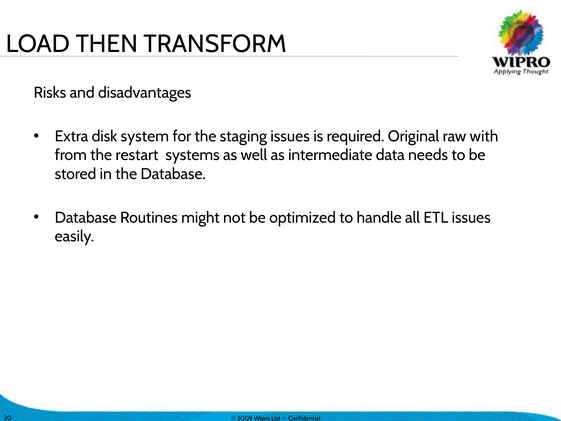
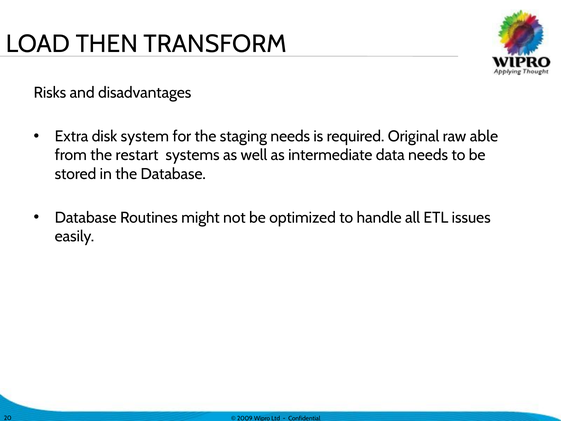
staging issues: issues -> needs
with: with -> able
